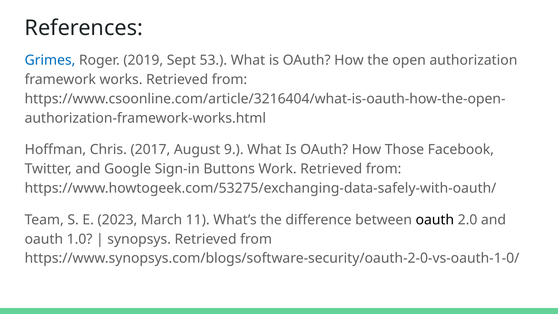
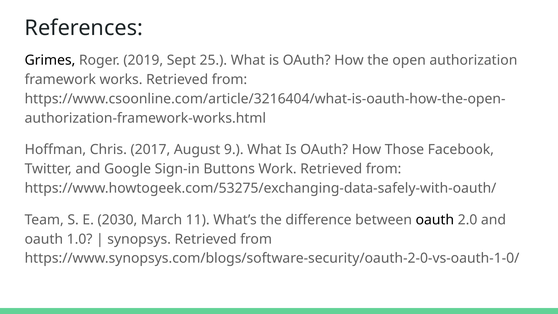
Grimes colour: blue -> black
53: 53 -> 25
2023: 2023 -> 2030
